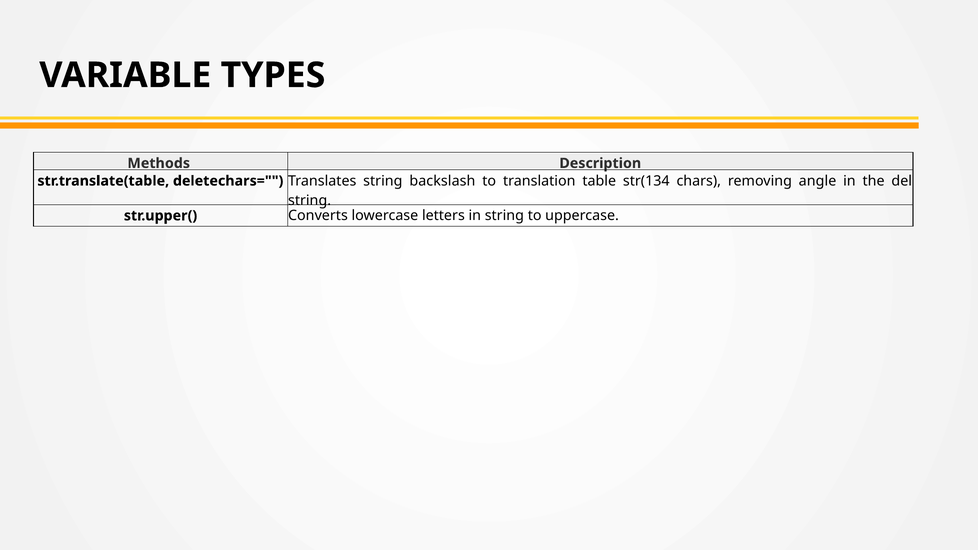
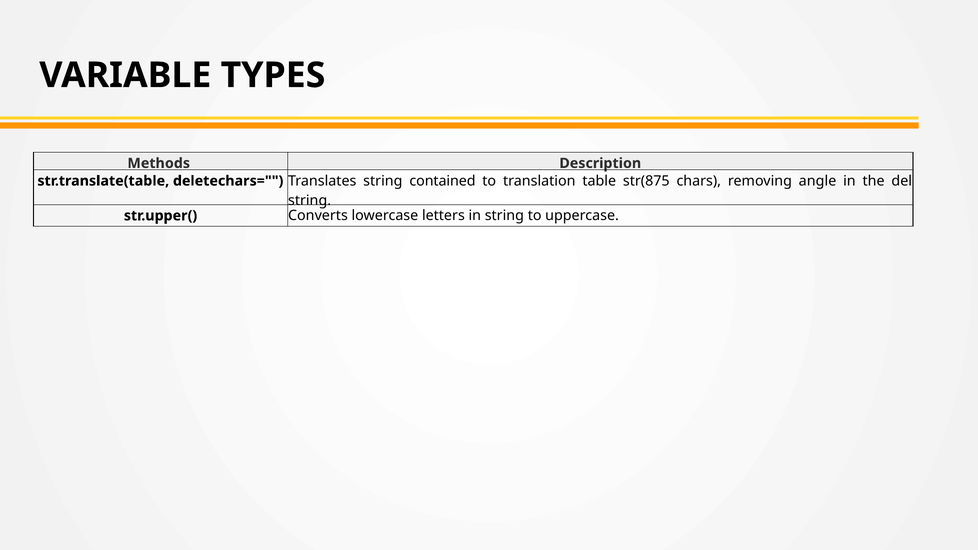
backslash: backslash -> contained
str(134: str(134 -> str(875
